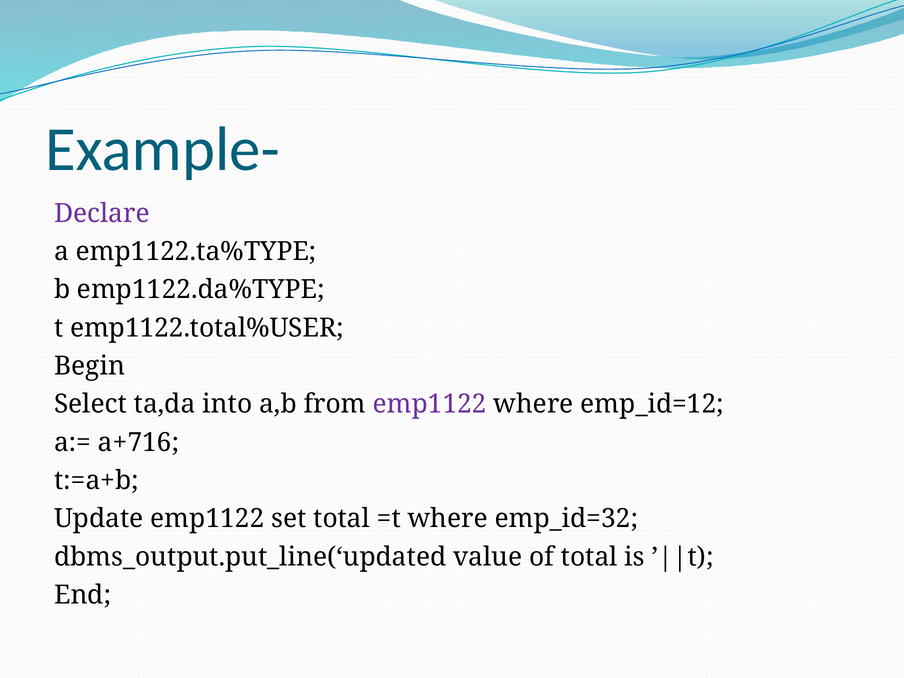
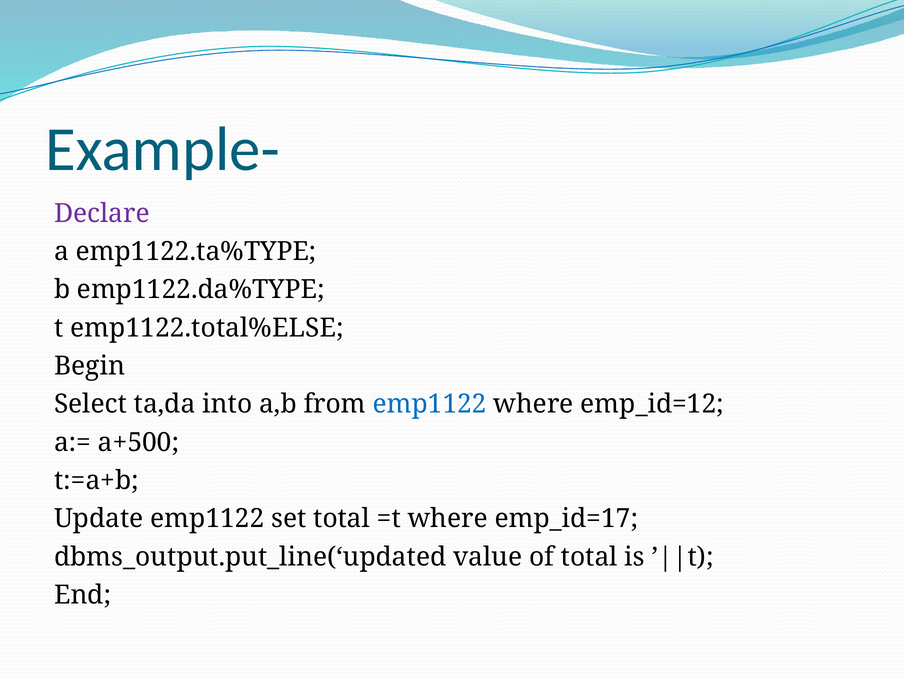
emp1122.total%USER: emp1122.total%USER -> emp1122.total%ELSE
emp1122 at (430, 404) colour: purple -> blue
a+716: a+716 -> a+500
emp_id=32: emp_id=32 -> emp_id=17
